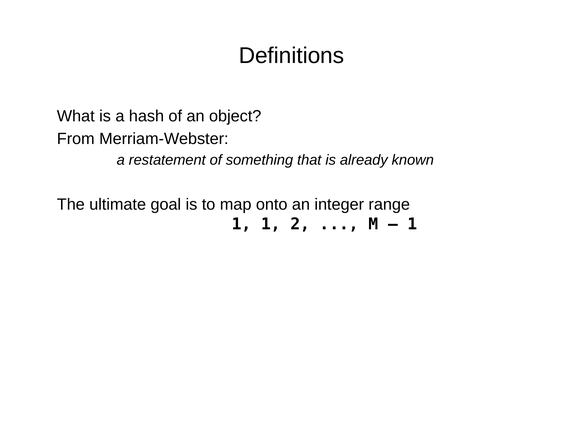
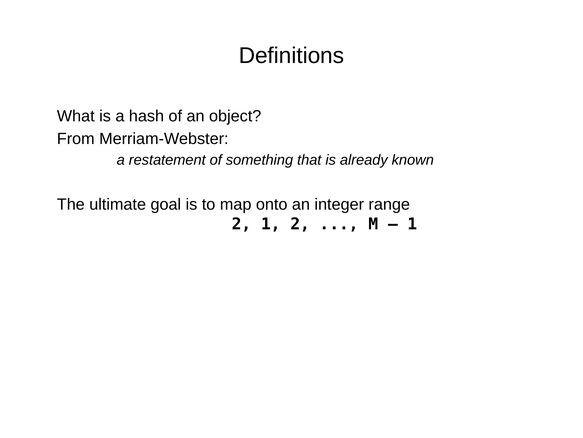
1 at (242, 224): 1 -> 2
